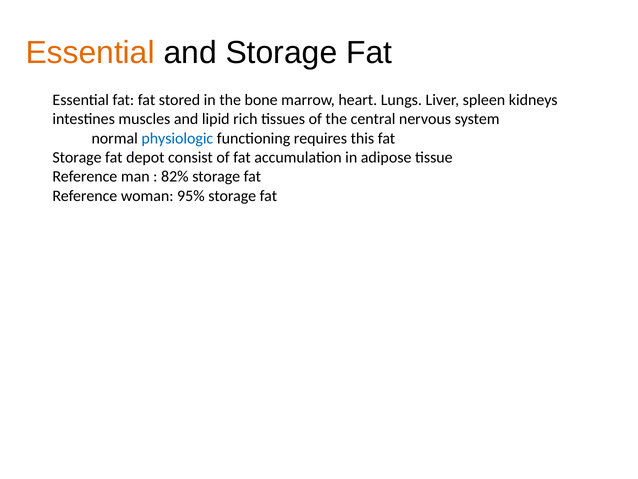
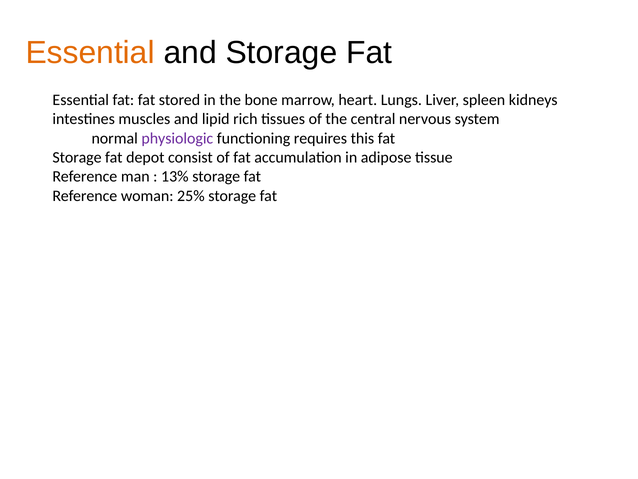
physiologic colour: blue -> purple
82%: 82% -> 13%
95%: 95% -> 25%
